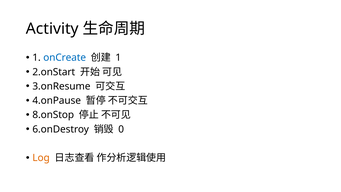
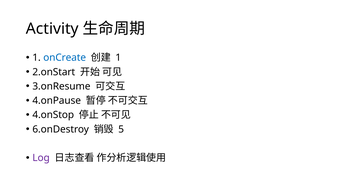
8.onStop: 8.onStop -> 4.onStop
0: 0 -> 5
Log colour: orange -> purple
